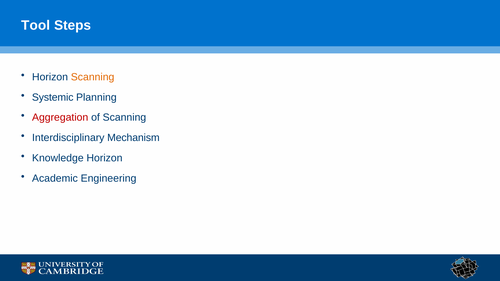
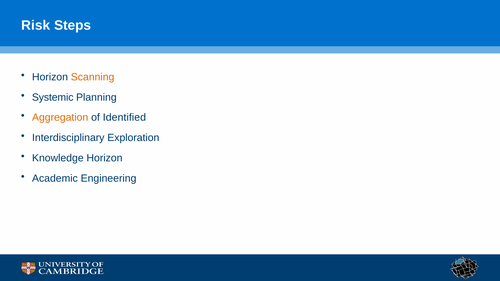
Tool: Tool -> Risk
Aggregation colour: red -> orange
of Scanning: Scanning -> Identified
Mechanism: Mechanism -> Exploration
